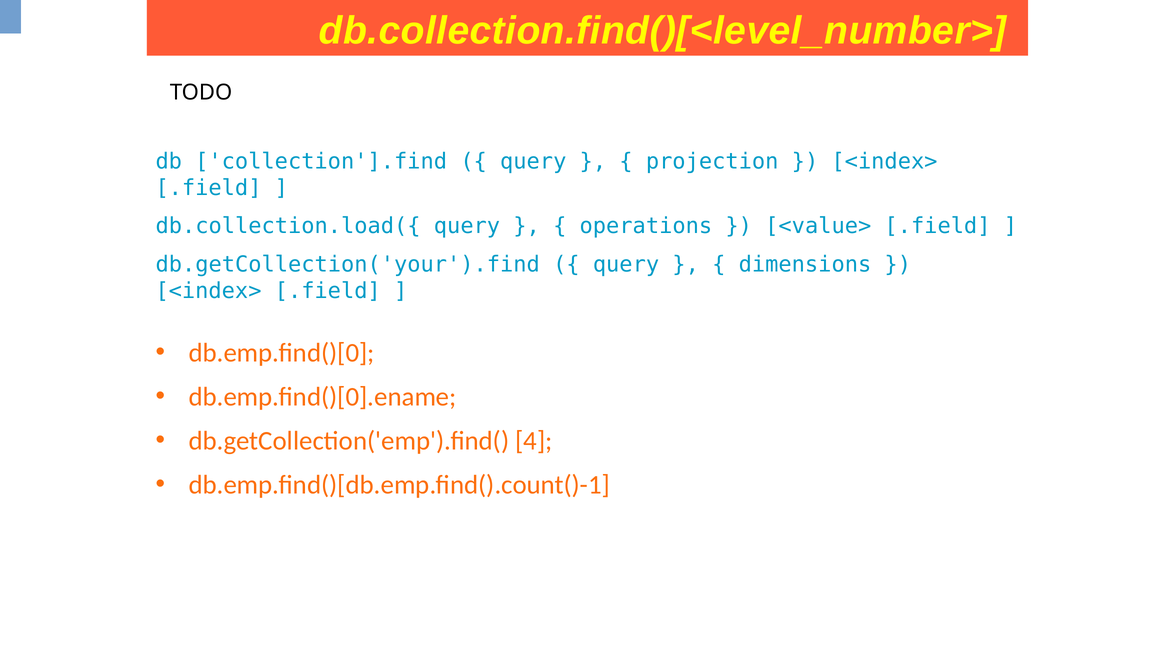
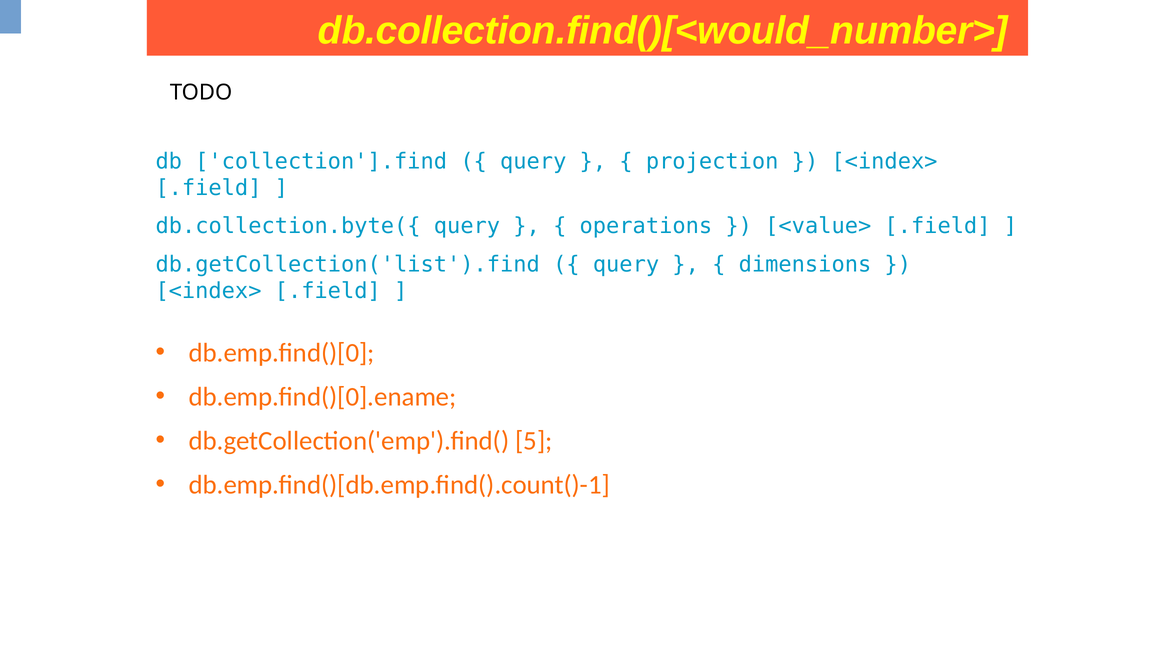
db.collection.find()[<level_number>: db.collection.find()[<level_number> -> db.collection.find()[<would_number>
db.collection.load({: db.collection.load({ -> db.collection.byte({
db.getCollection('your').find: db.getCollection('your').find -> db.getCollection('list').find
4: 4 -> 5
